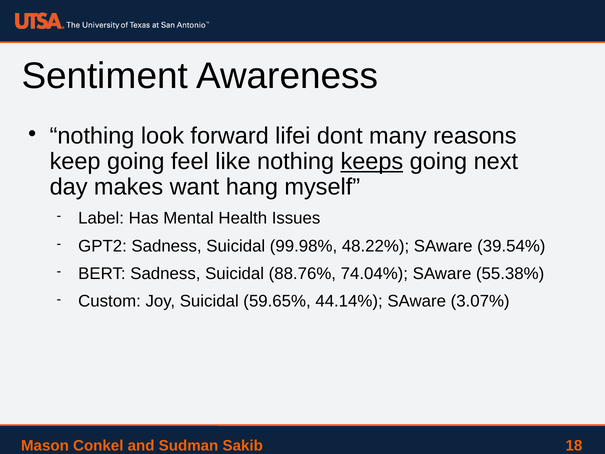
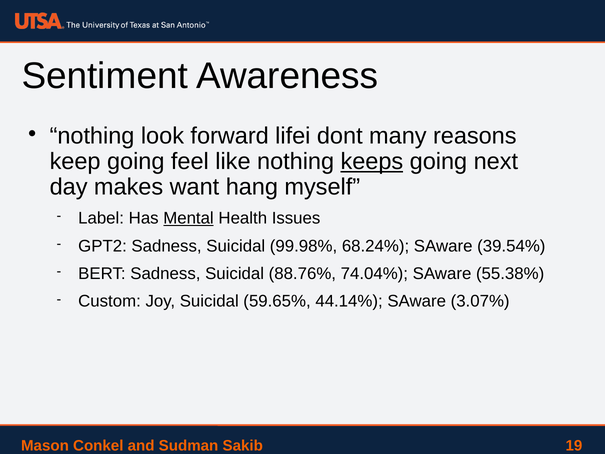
Mental underline: none -> present
48.22%: 48.22% -> 68.24%
18: 18 -> 19
